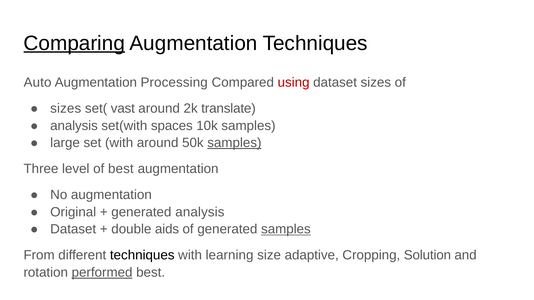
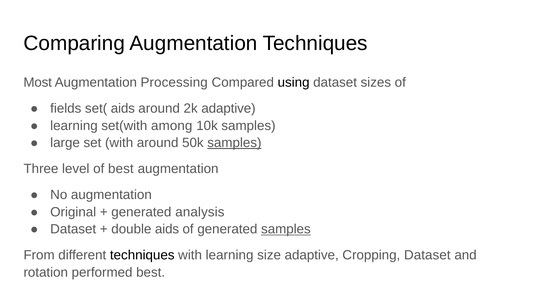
Comparing underline: present -> none
Auto: Auto -> Most
using colour: red -> black
sizes at (66, 109): sizes -> fields
set( vast: vast -> aids
2k translate: translate -> adaptive
analysis at (74, 126): analysis -> learning
spaces: spaces -> among
Cropping Solution: Solution -> Dataset
performed underline: present -> none
